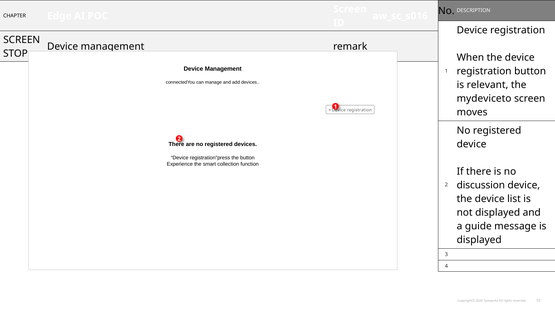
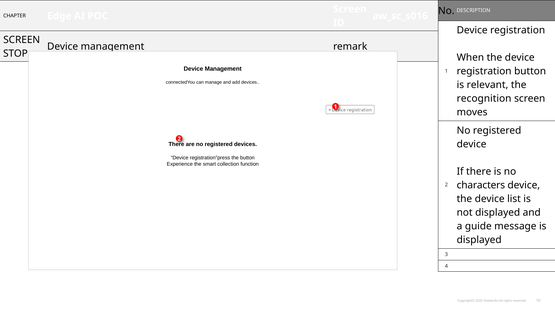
mydeviceto: mydeviceto -> recognition
discussion: discussion -> characters
